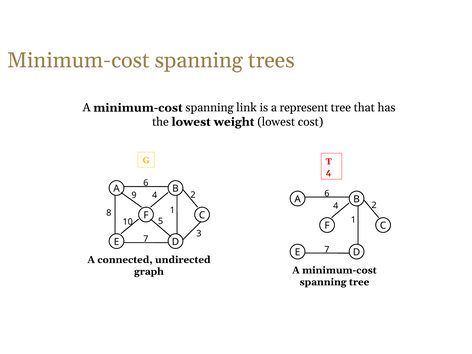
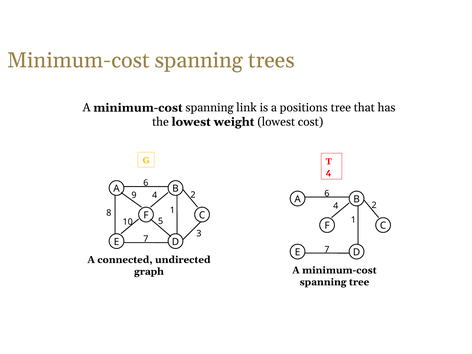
represent: represent -> positions
